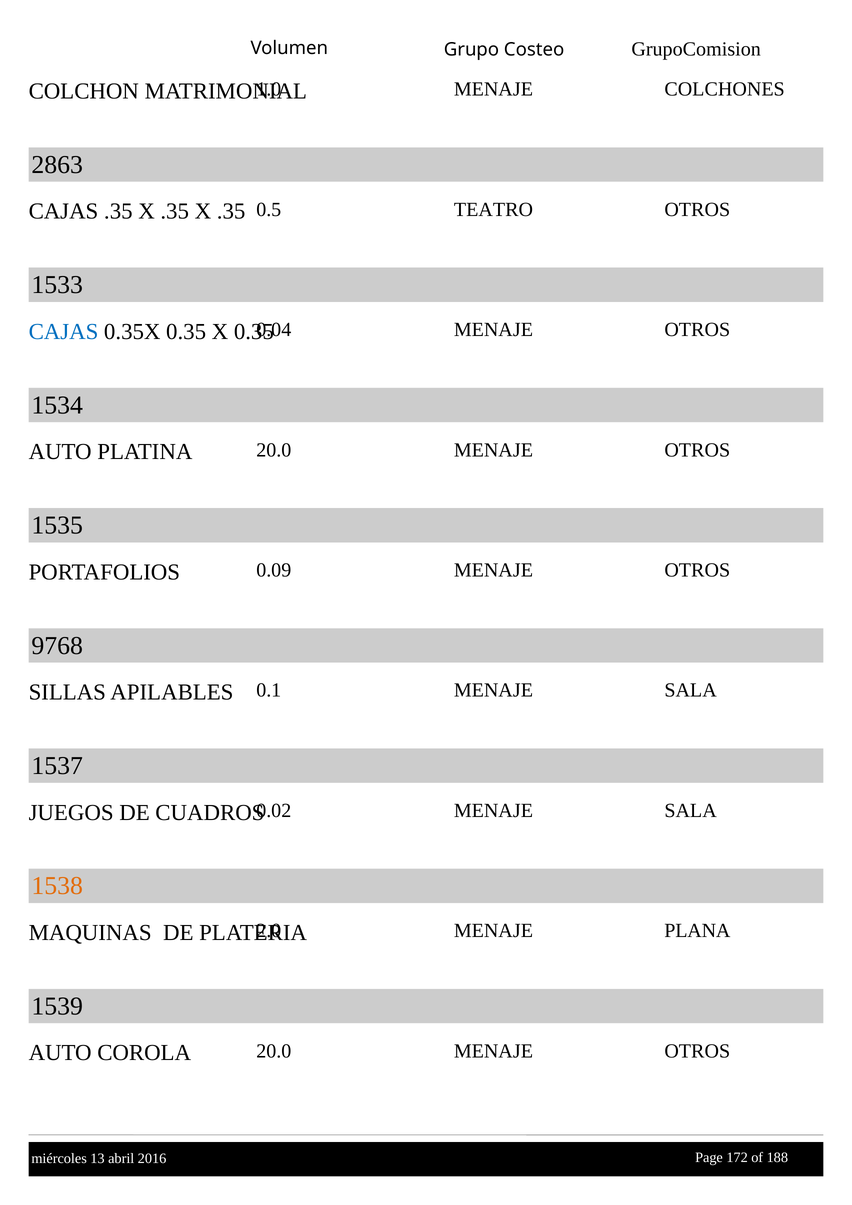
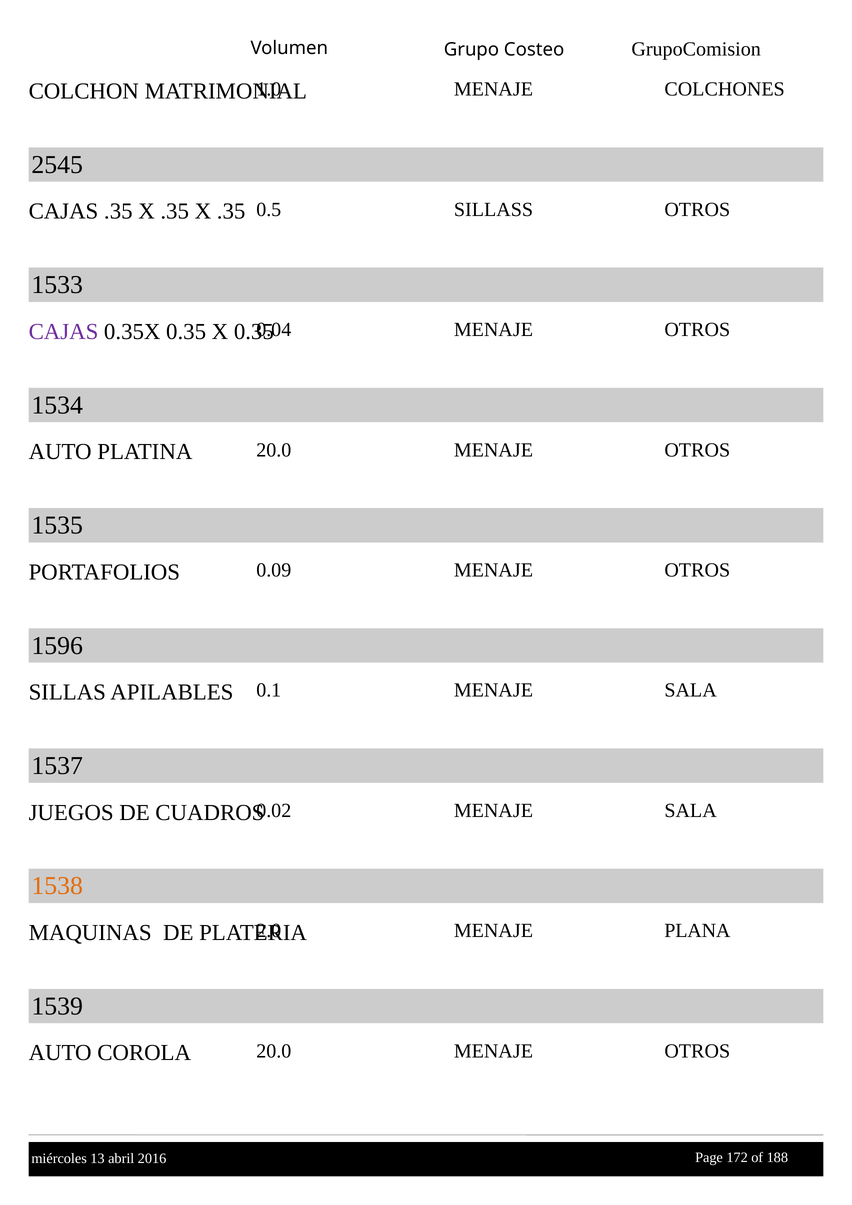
2863: 2863 -> 2545
TEATRO: TEATRO -> SILLASS
CAJAS at (64, 332) colour: blue -> purple
9768: 9768 -> 1596
